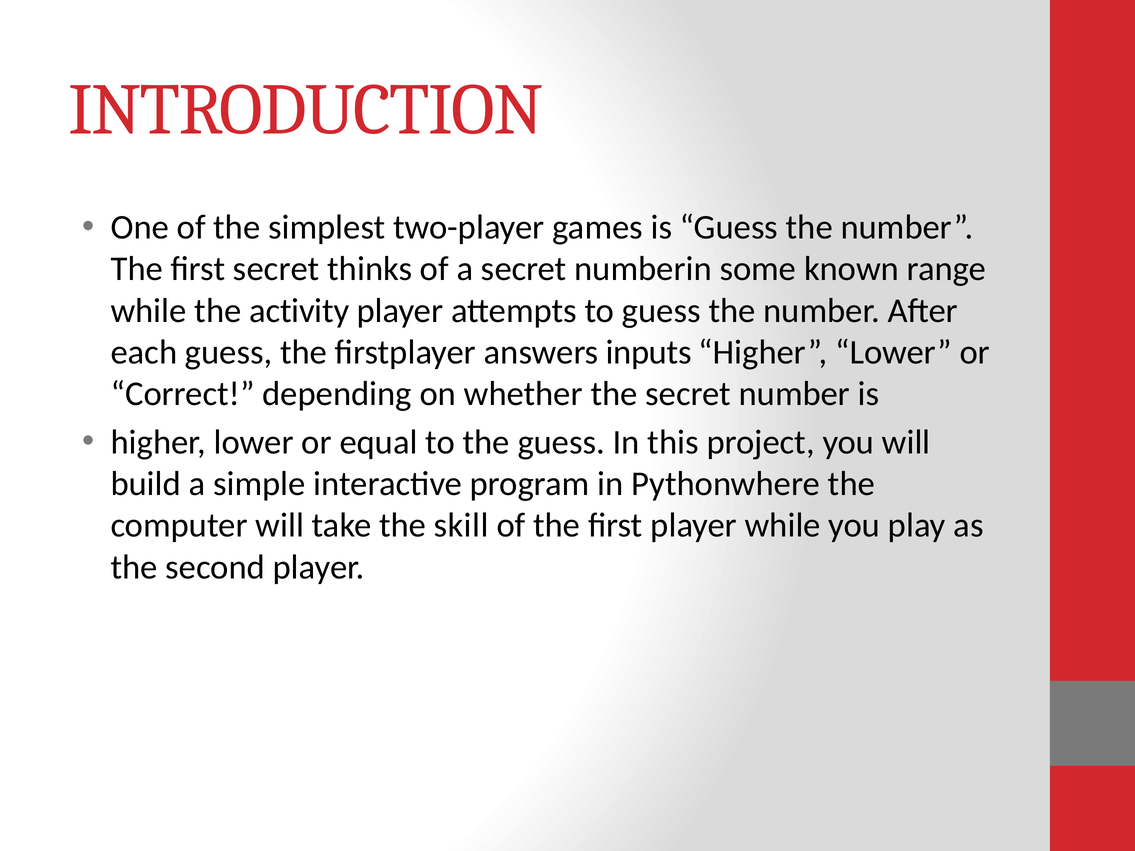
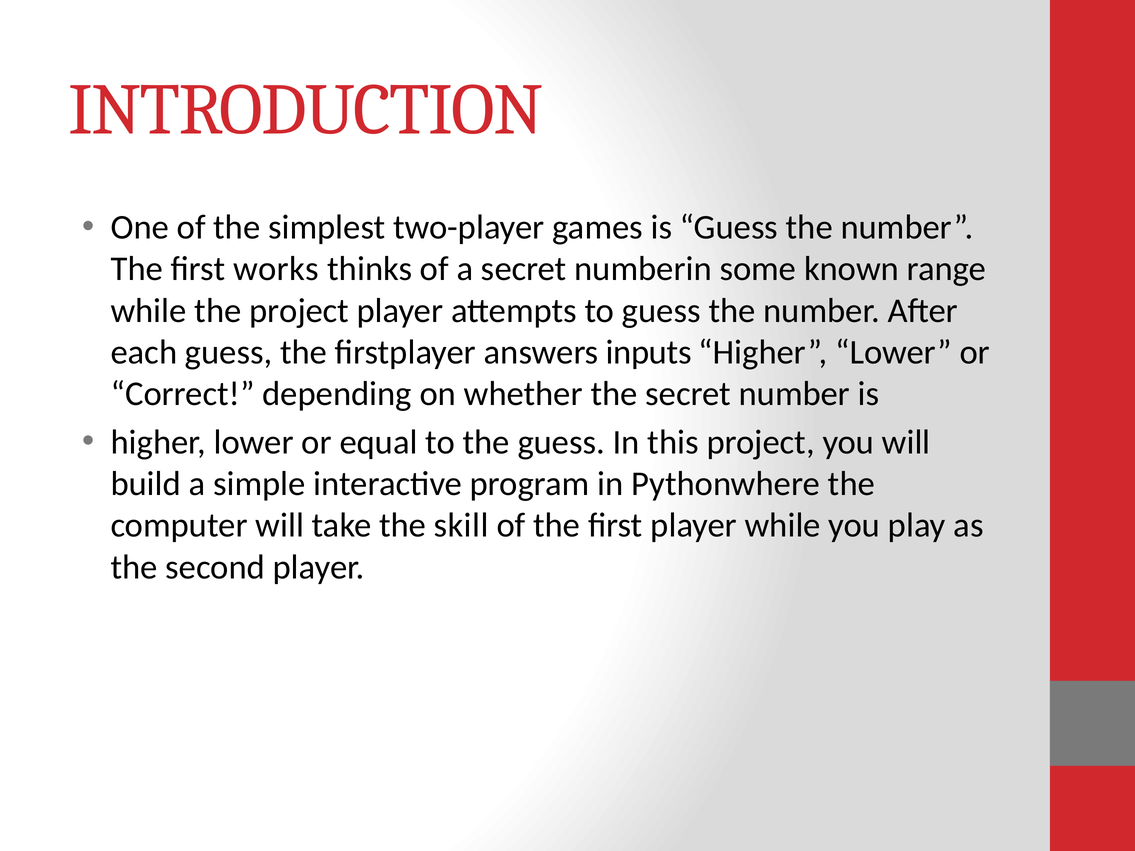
first secret: secret -> works
the activity: activity -> project
